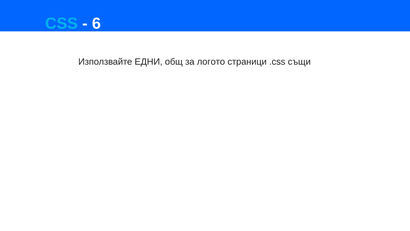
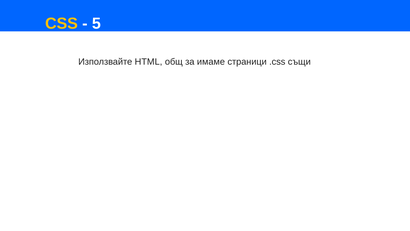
CSS colour: light blue -> yellow
6: 6 -> 5
ЕДНИ: ЕДНИ -> HTML
логото: логото -> имаме
